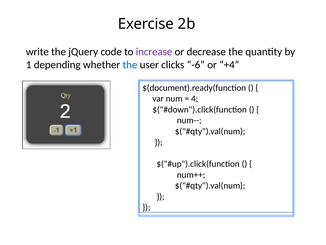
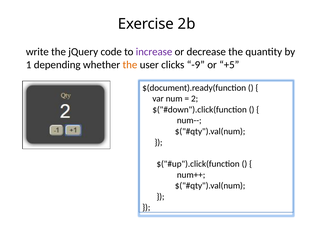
the at (130, 65) colour: blue -> orange
-6: -6 -> -9
+4: +4 -> +5
4: 4 -> 2
